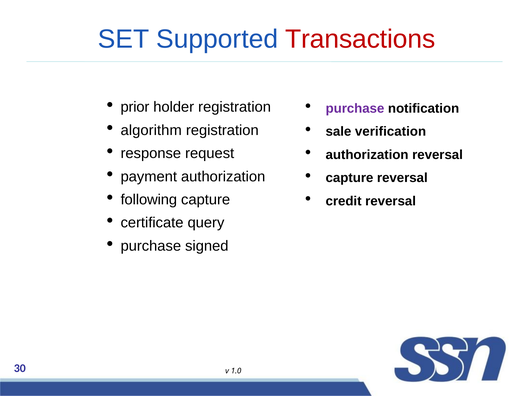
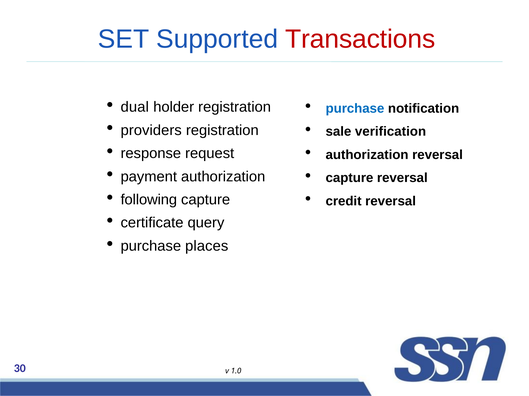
prior: prior -> dual
purchase at (355, 109) colour: purple -> blue
algorithm: algorithm -> providers
signed: signed -> places
